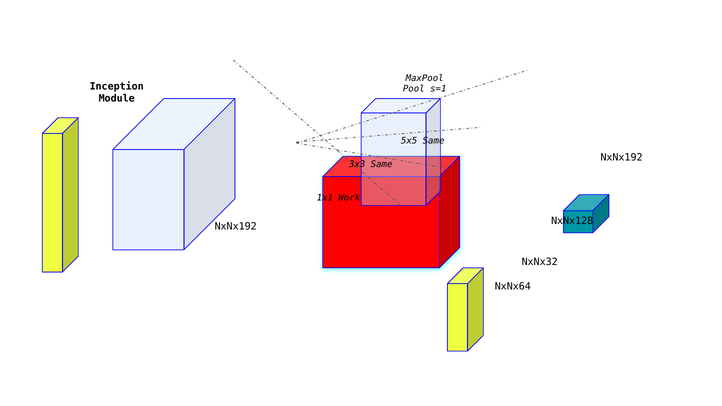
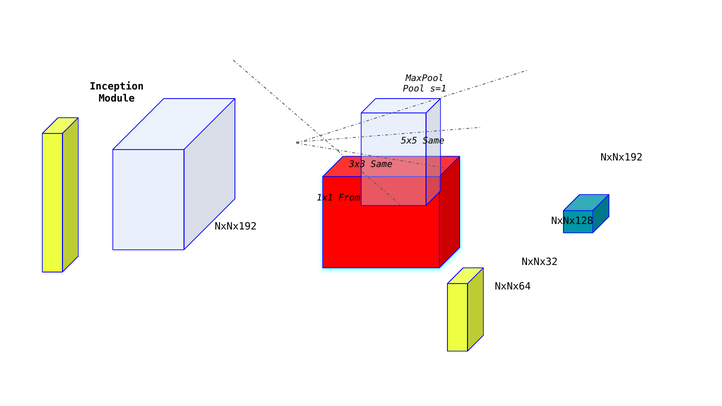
Work: Work -> From
